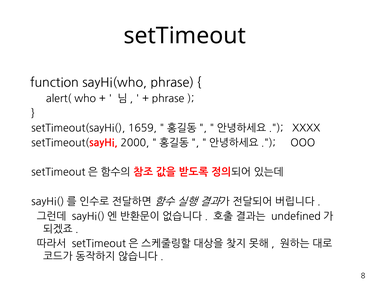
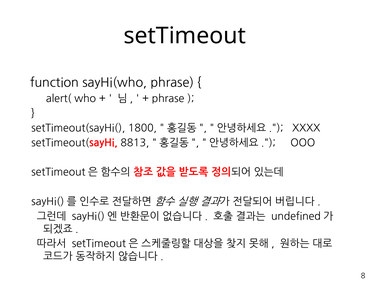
1659: 1659 -> 1800
2000: 2000 -> 8813
